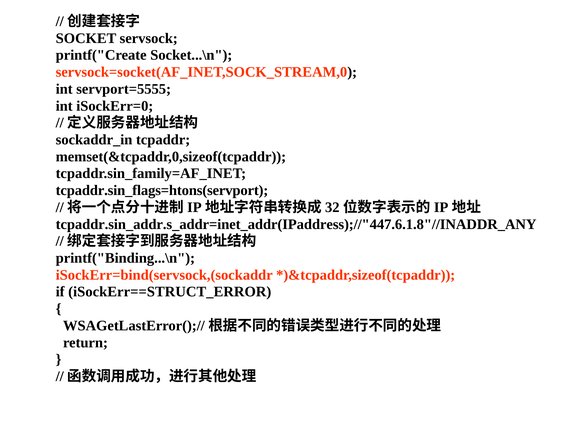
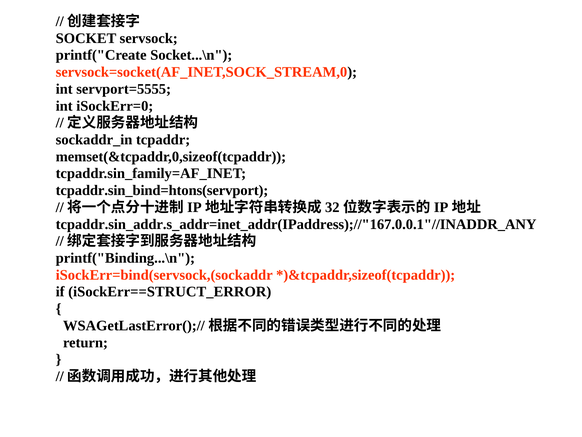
tcpaddr.sin_flags=htons(servport: tcpaddr.sin_flags=htons(servport -> tcpaddr.sin_bind=htons(servport
tcpaddr.sin_addr.s_addr=inet_addr(IPaddress);//"447.6.1.8"//INADDR_ANY: tcpaddr.sin_addr.s_addr=inet_addr(IPaddress);//"447.6.1.8"//INADDR_ANY -> tcpaddr.sin_addr.s_addr=inet_addr(IPaddress);//"167.0.0.1"//INADDR_ANY
